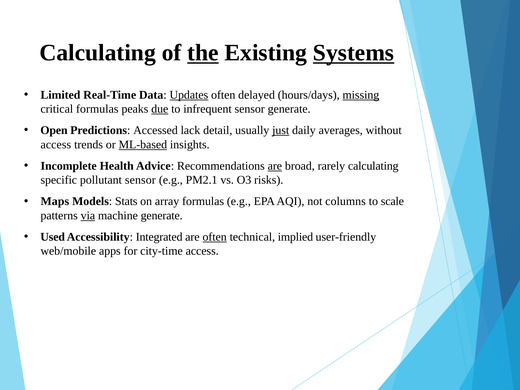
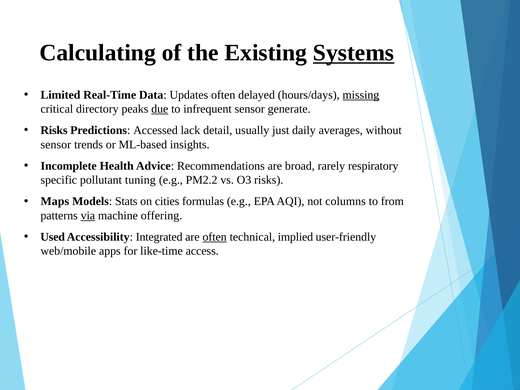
the underline: present -> none
Updates underline: present -> none
critical formulas: formulas -> directory
Open at (54, 130): Open -> Risks
just underline: present -> none
access at (56, 145): access -> sensor
ML-based underline: present -> none
are at (275, 166) underline: present -> none
rarely calculating: calculating -> respiratory
pollutant sensor: sensor -> tuning
PM2.1: PM2.1 -> PM2.2
array: array -> cities
scale: scale -> from
machine generate: generate -> offering
city-time: city-time -> like-time
